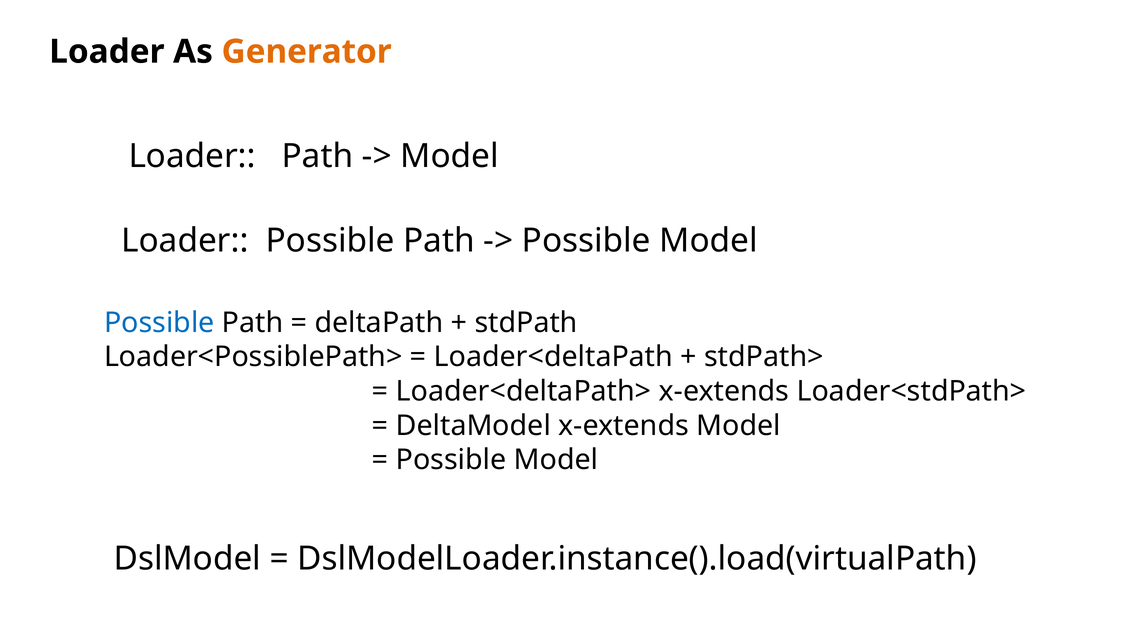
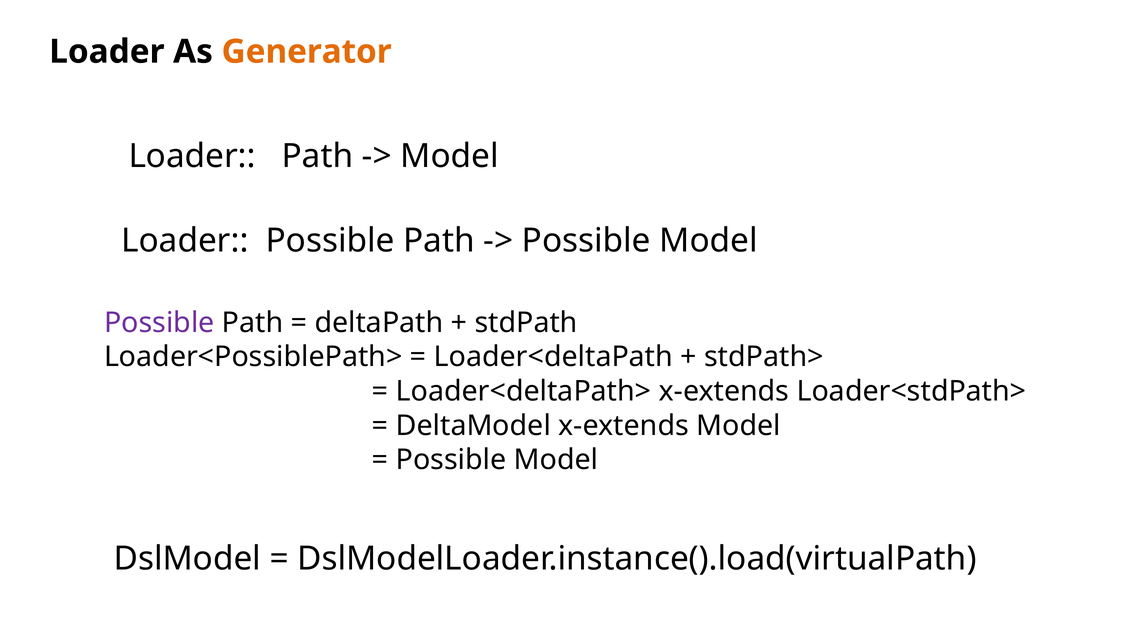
Possible at (159, 323) colour: blue -> purple
